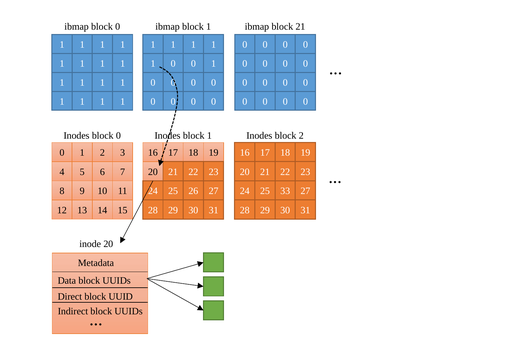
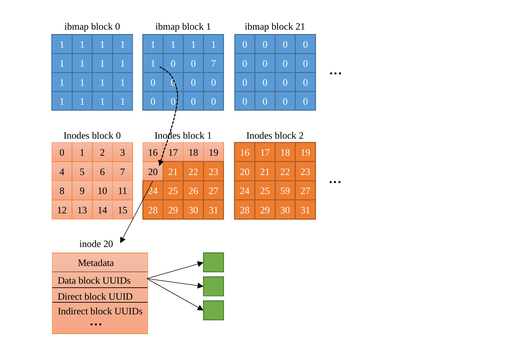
1 0 0 1: 1 -> 7
33: 33 -> 59
